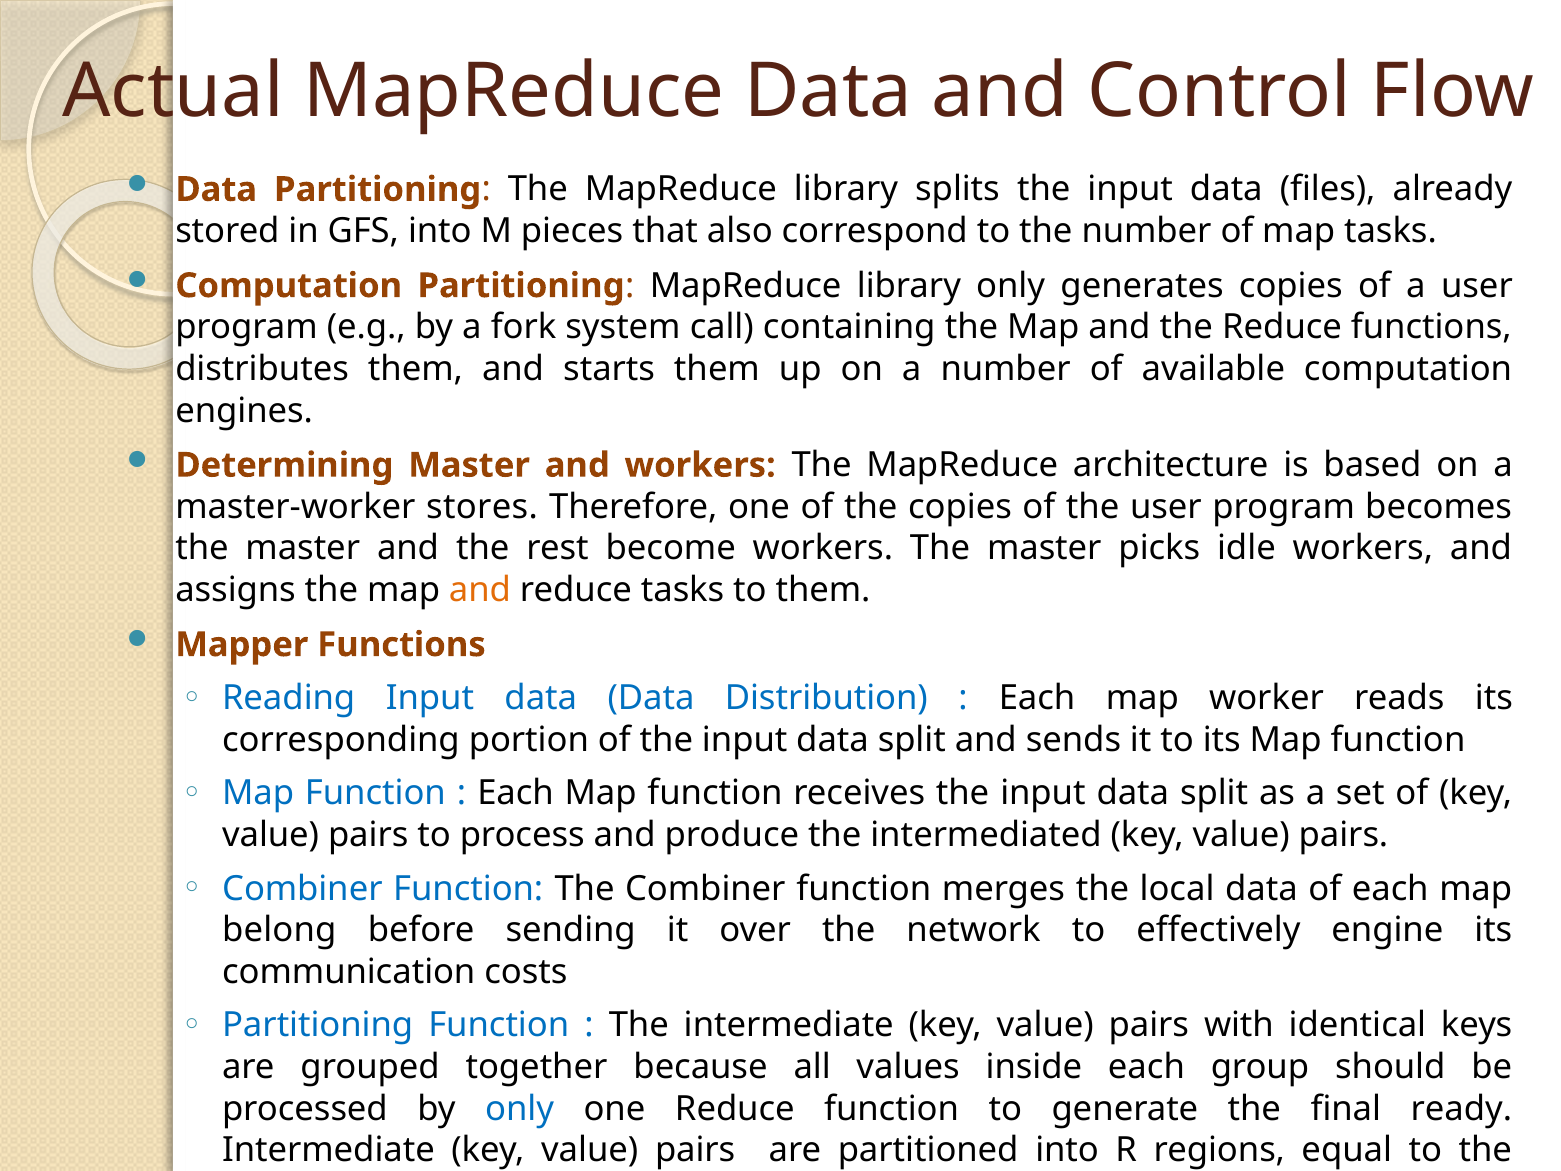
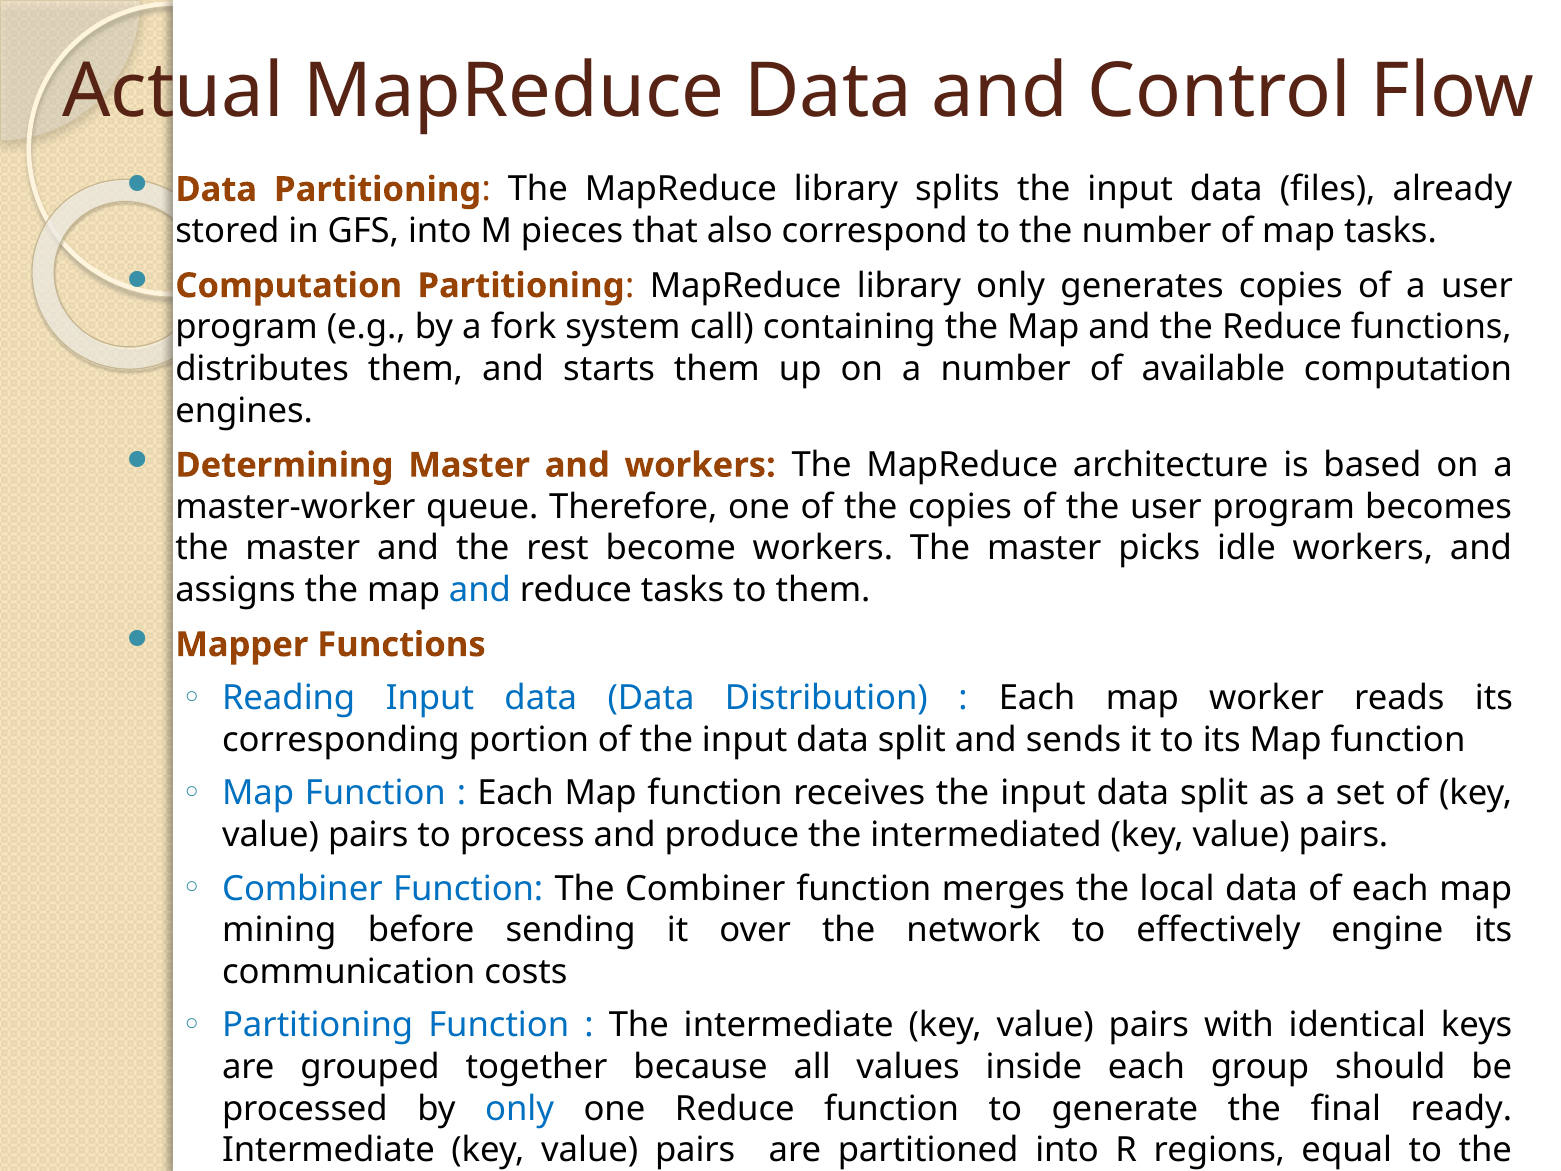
stores: stores -> queue
and at (480, 590) colour: orange -> blue
belong: belong -> mining
